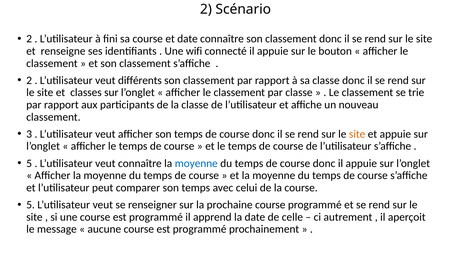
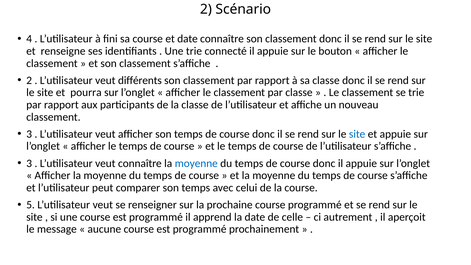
2 at (29, 39): 2 -> 4
Une wifi: wifi -> trie
classes: classes -> pourra
site at (357, 134) colour: orange -> blue
5 at (29, 163): 5 -> 3
